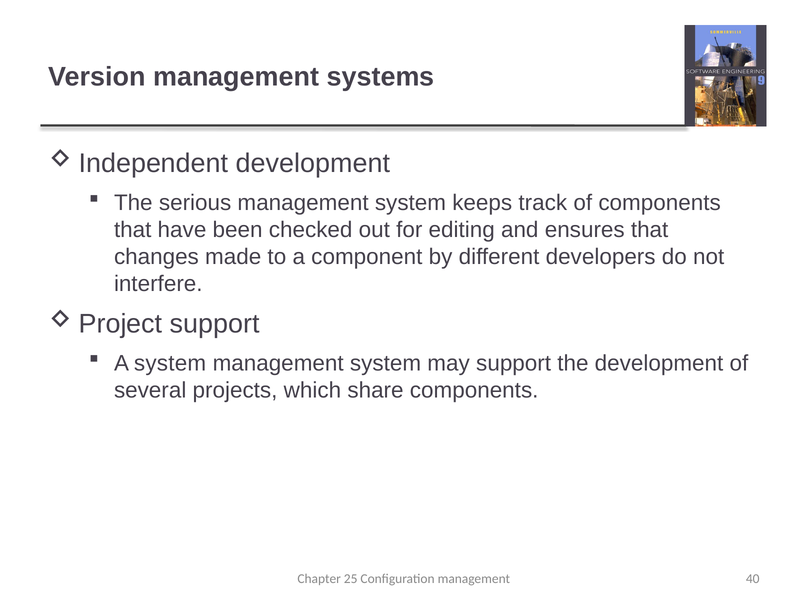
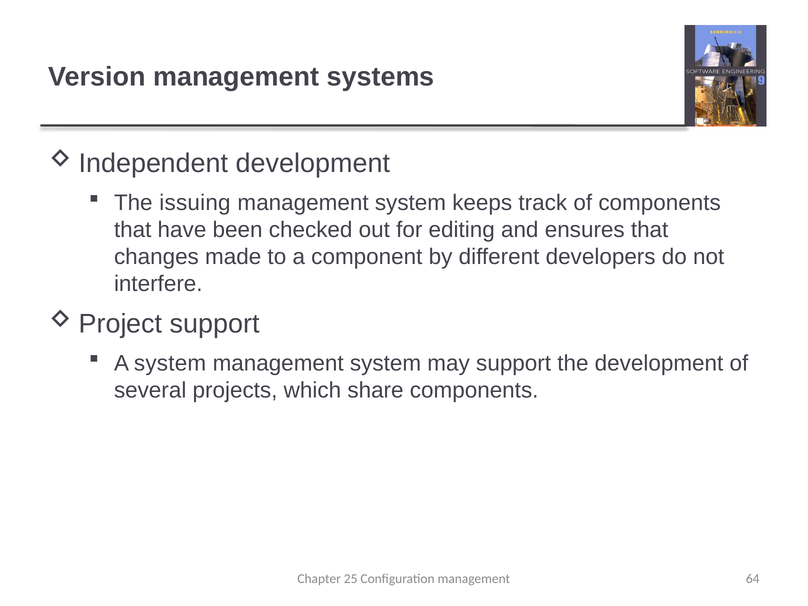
serious: serious -> issuing
40: 40 -> 64
